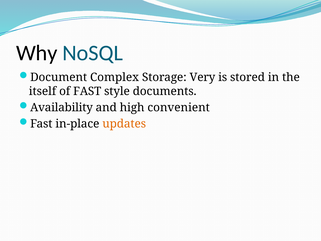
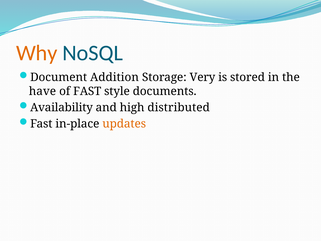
Why colour: black -> orange
Complex: Complex -> Addition
itself: itself -> have
convenient: convenient -> distributed
